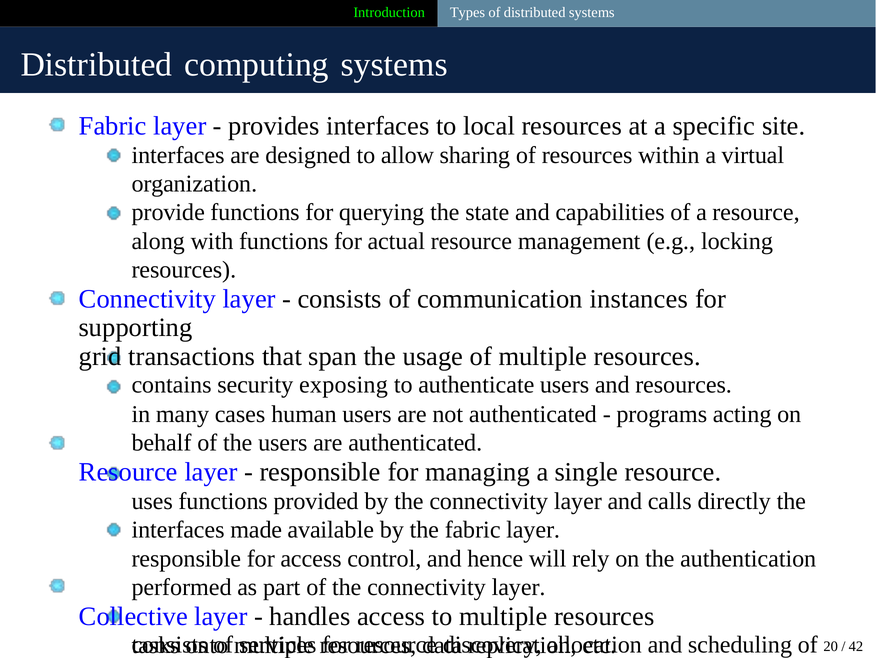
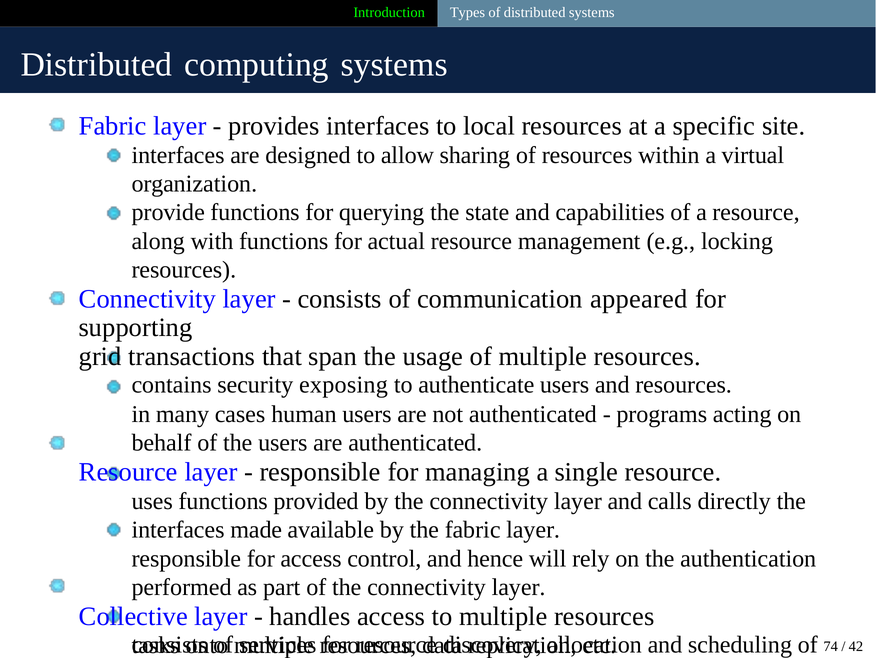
instances: instances -> appeared
20: 20 -> 74
